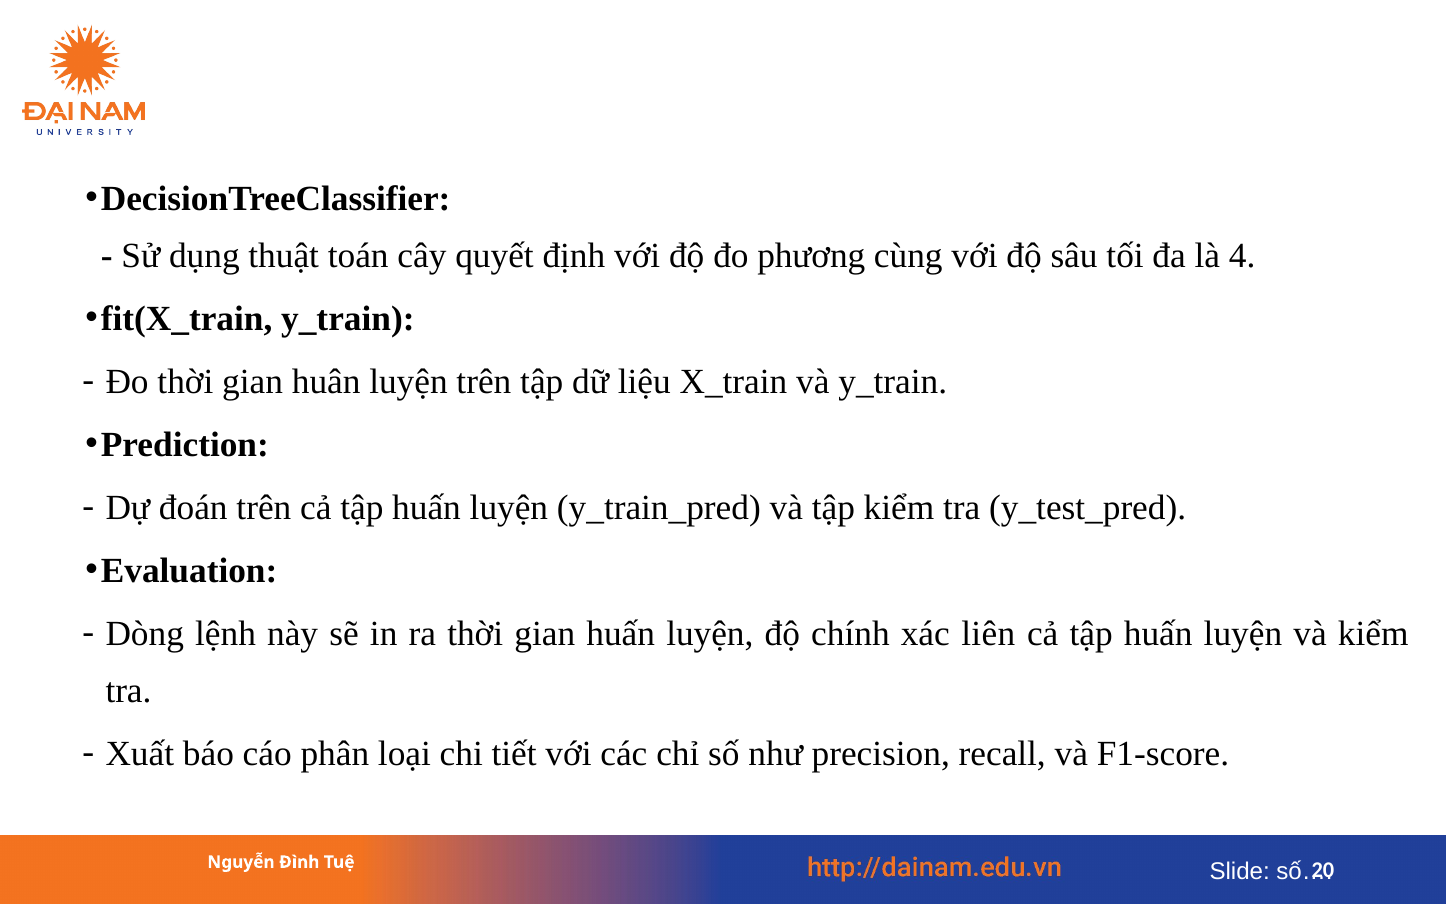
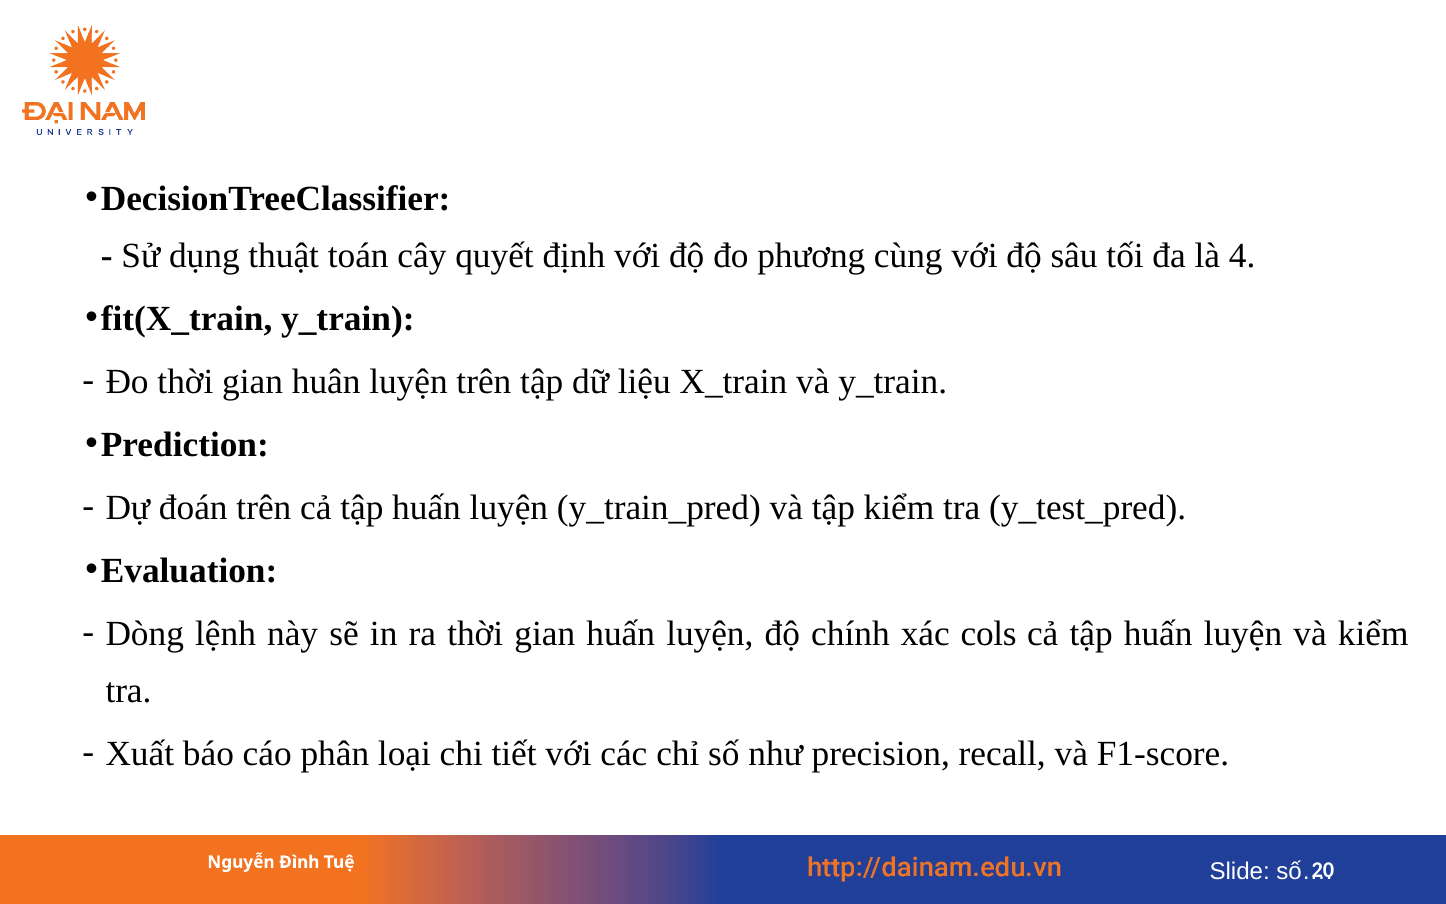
liên: liên -> cols
